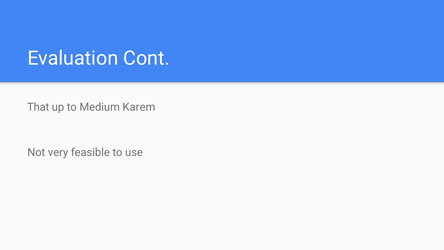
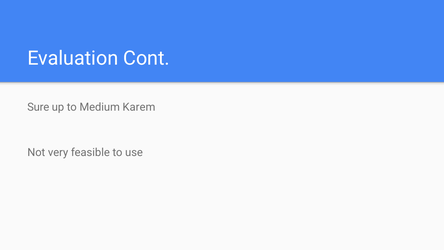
That: That -> Sure
